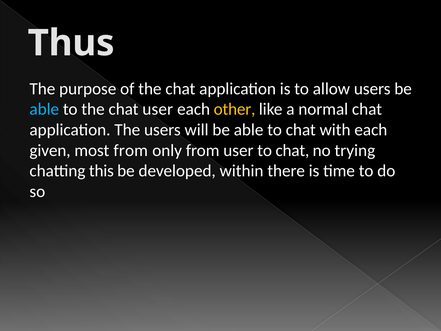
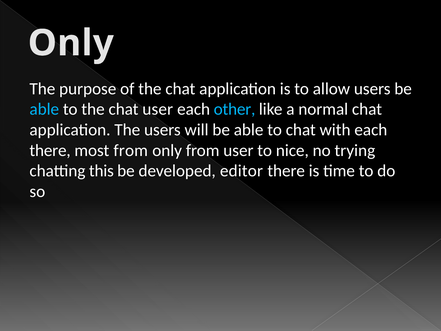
Thus at (71, 43): Thus -> Only
other colour: yellow -> light blue
given at (50, 150): given -> there
user to chat: chat -> nice
within: within -> editor
